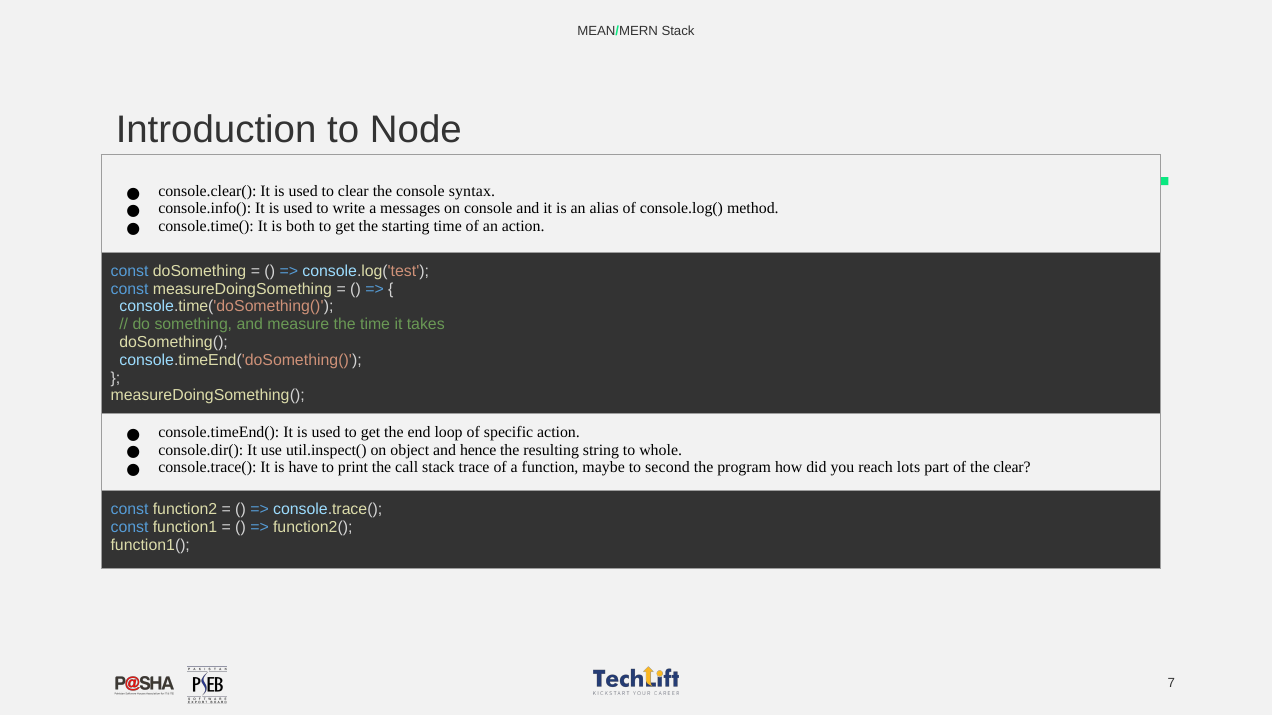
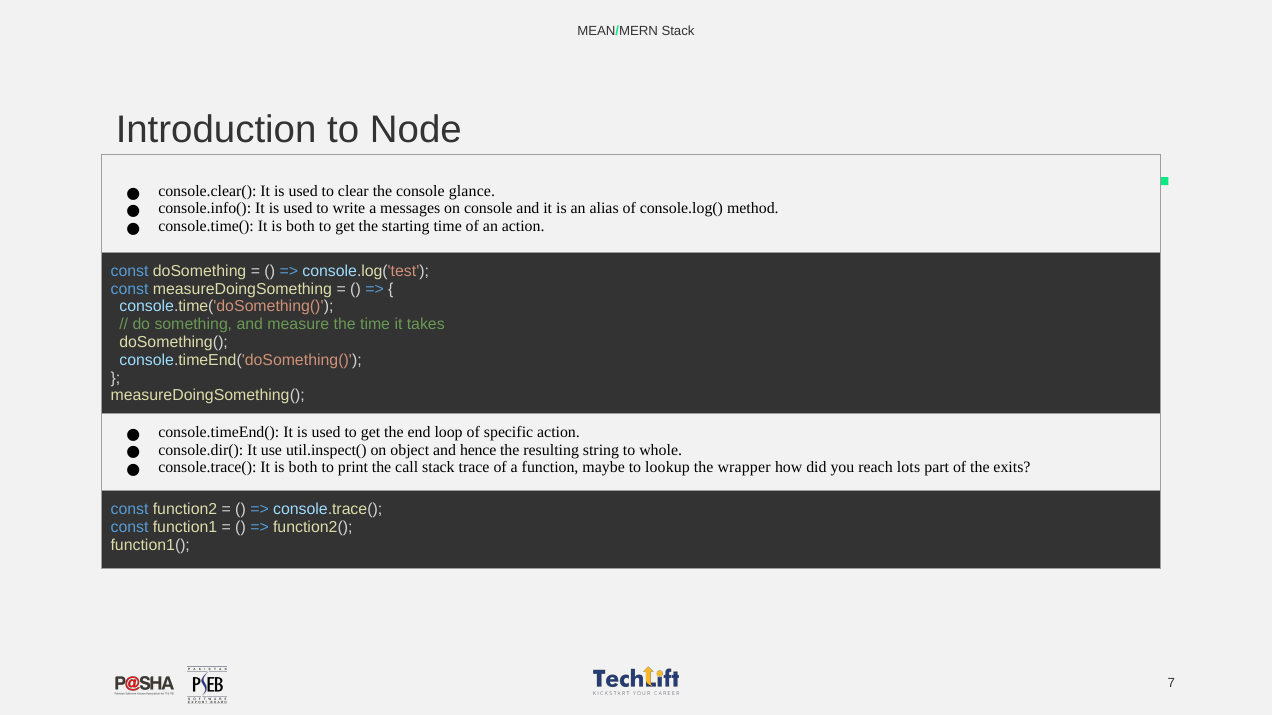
syntax: syntax -> glance
console.trace( It is have: have -> both
second: second -> lookup
program: program -> wrapper
the clear: clear -> exits
